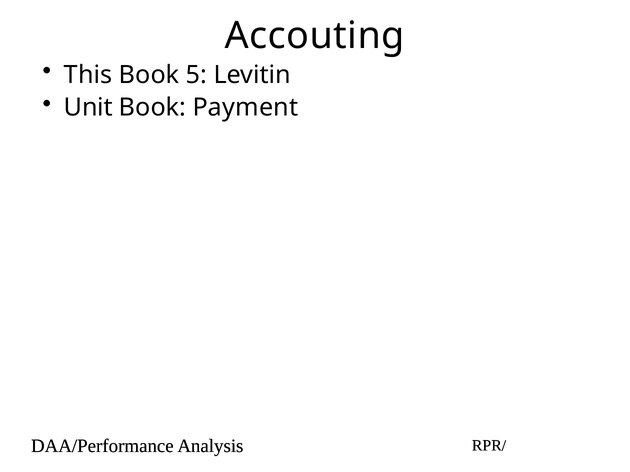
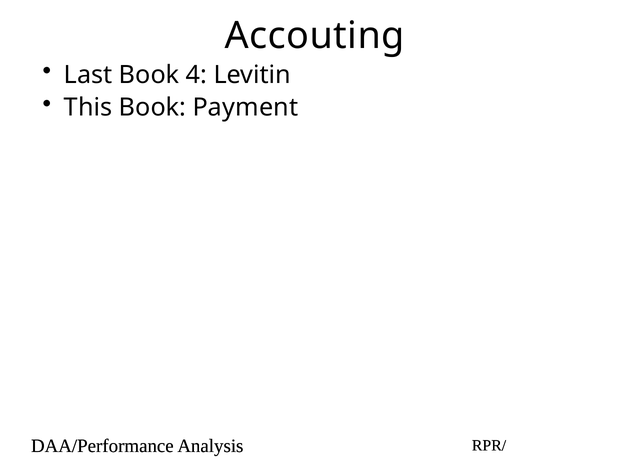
This: This -> Last
5: 5 -> 4
Unit: Unit -> This
